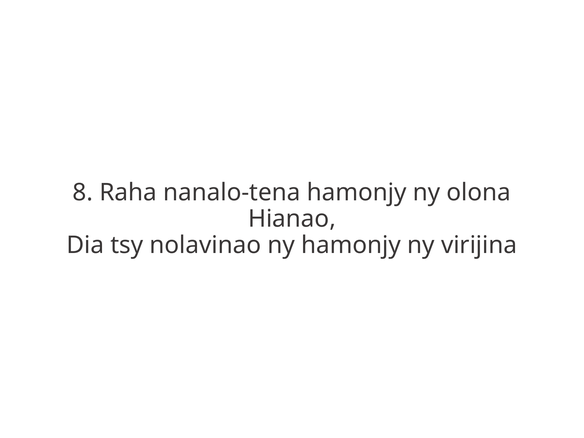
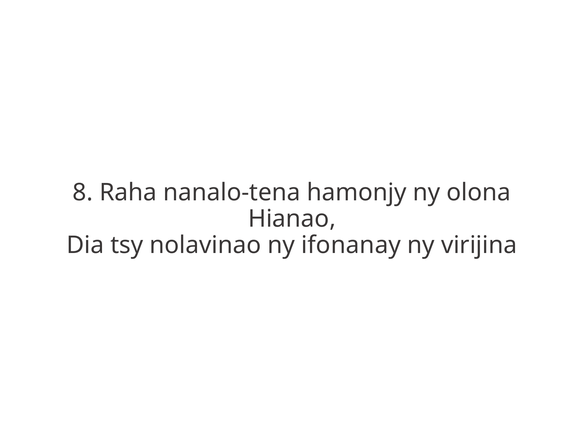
ny hamonjy: hamonjy -> ifonanay
